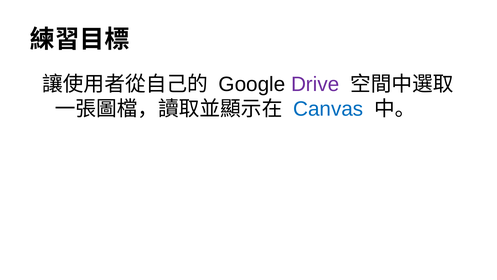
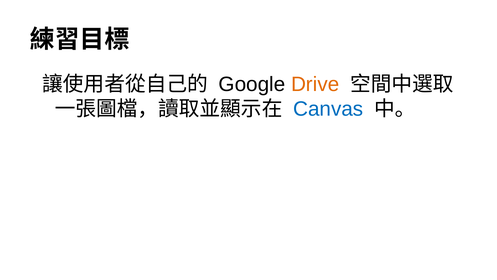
Drive colour: purple -> orange
